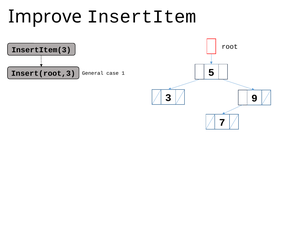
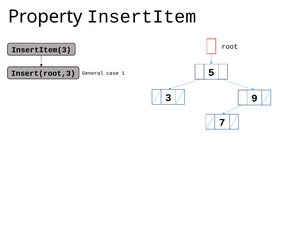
Improve: Improve -> Property
